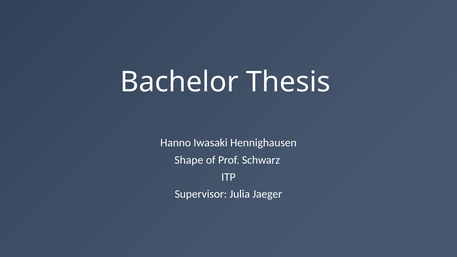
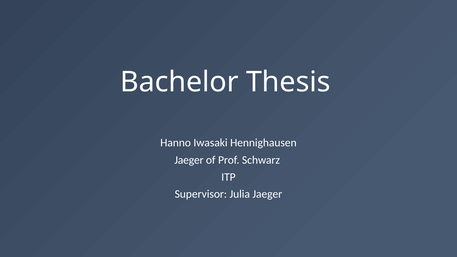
Shape at (189, 160): Shape -> Jaeger
